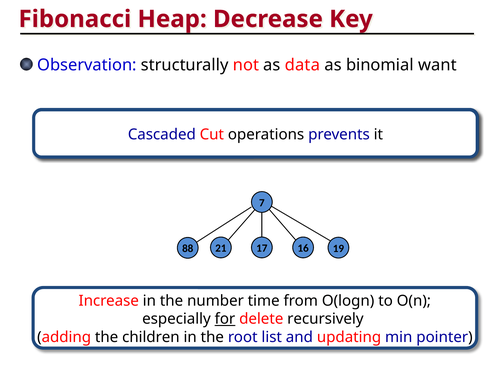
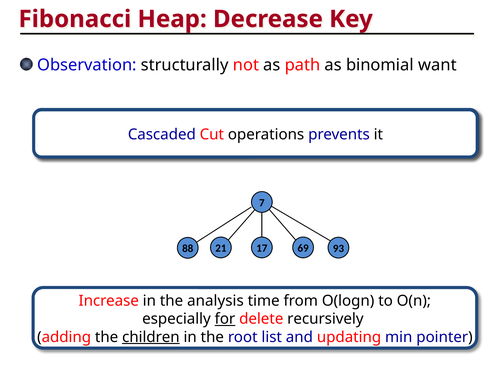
data: data -> path
16: 16 -> 69
19: 19 -> 93
number: number -> analysis
children underline: none -> present
